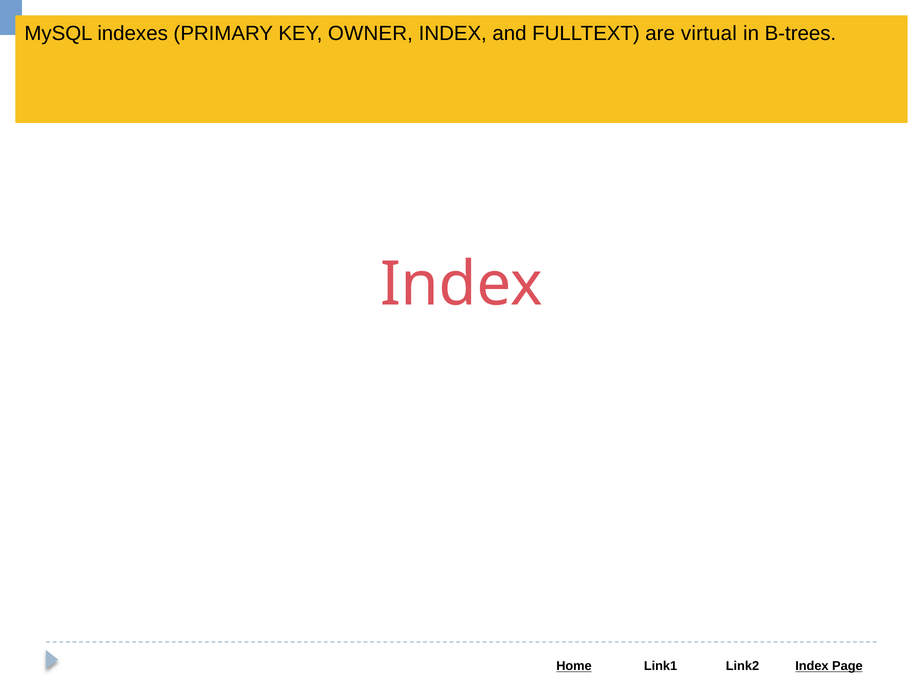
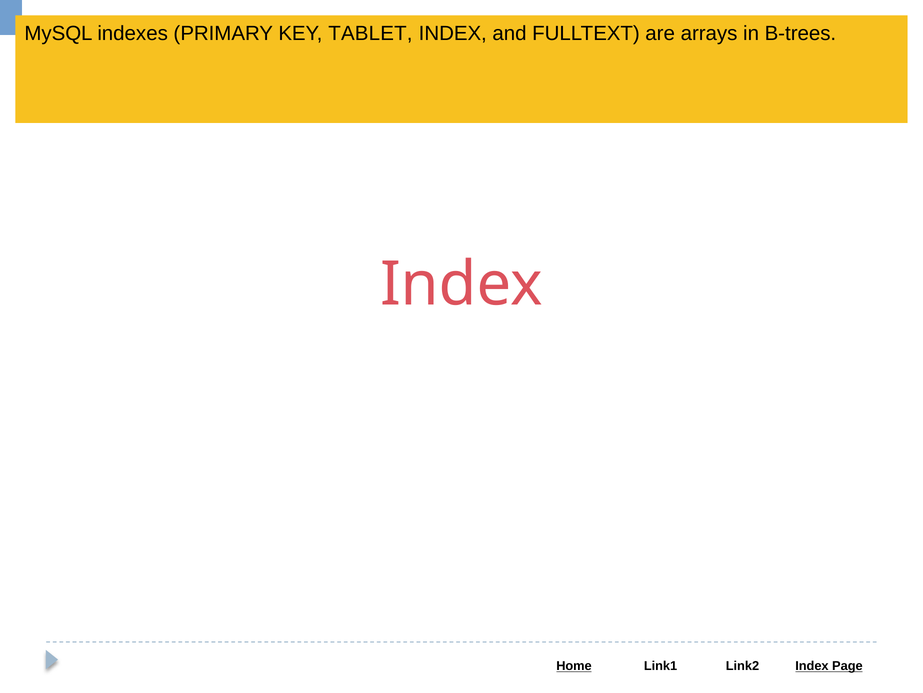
OWNER: OWNER -> TABLET
virtual: virtual -> arrays
